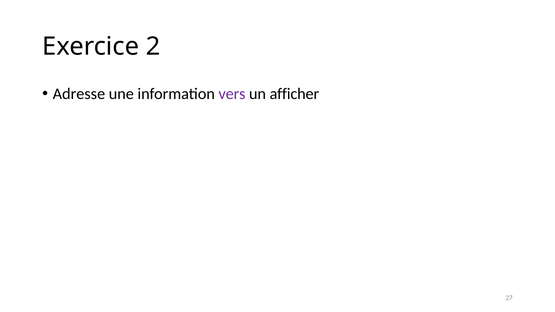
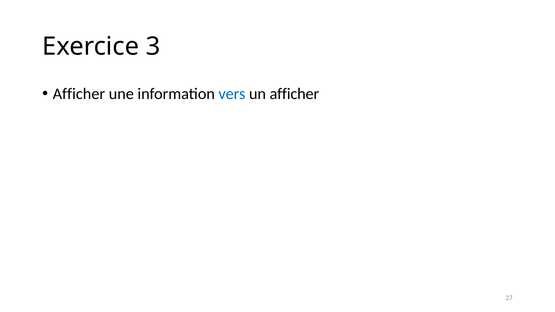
2: 2 -> 3
Adresse at (79, 94): Adresse -> Afficher
vers colour: purple -> blue
